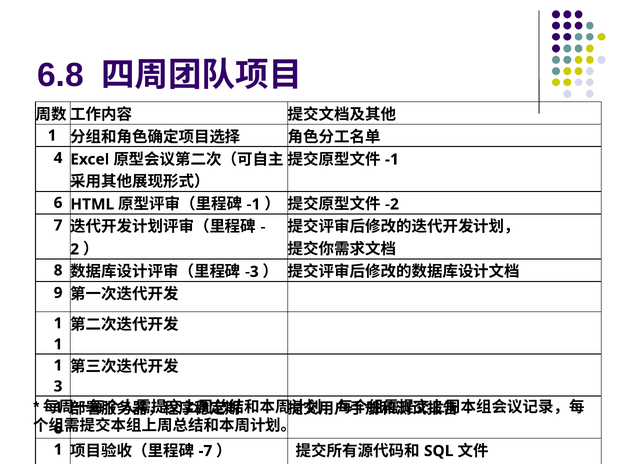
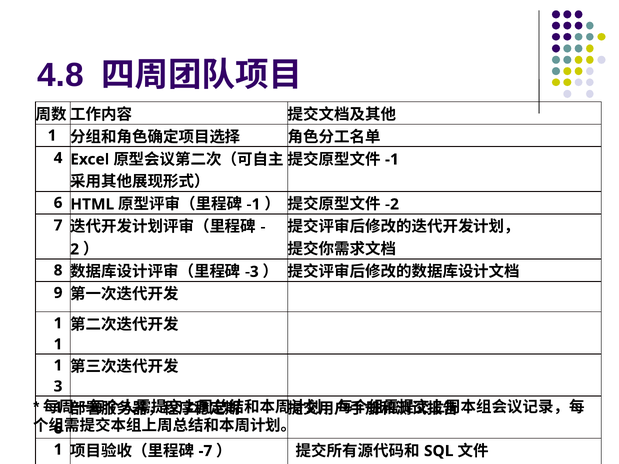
6.8: 6.8 -> 4.8
